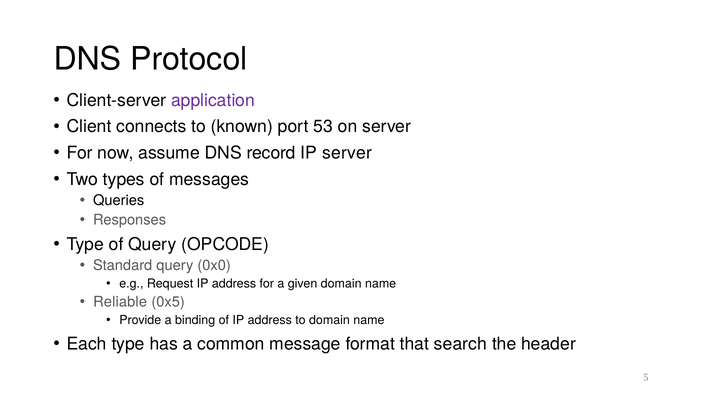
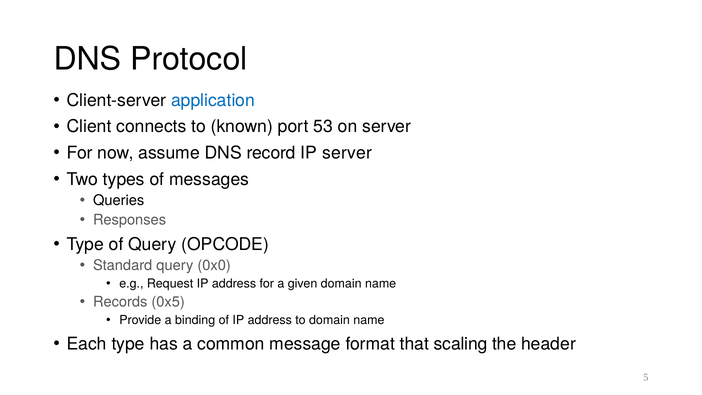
application colour: purple -> blue
Reliable: Reliable -> Records
search: search -> scaling
